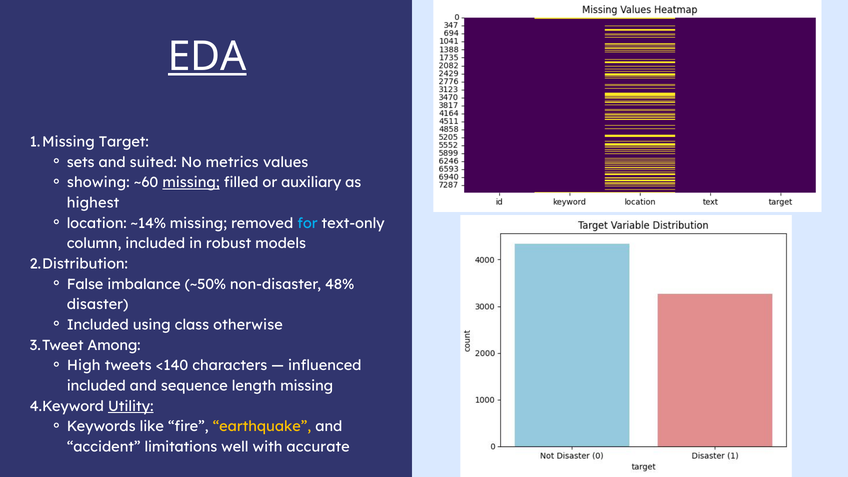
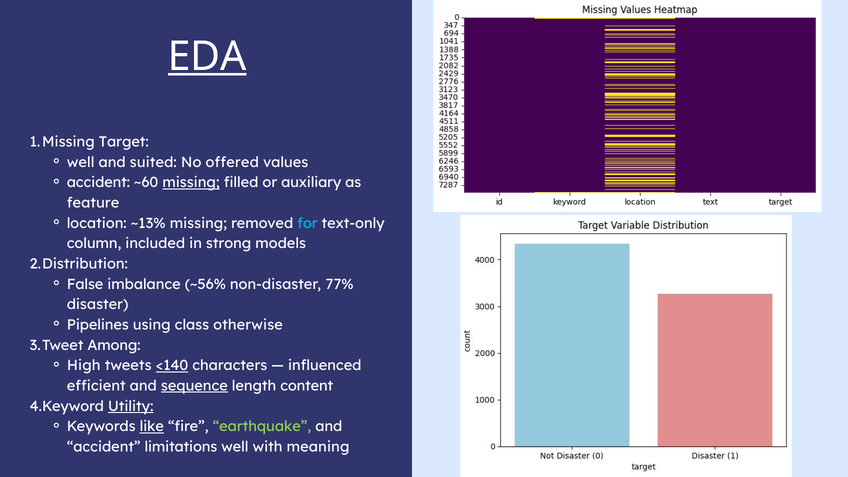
sets at (81, 162): sets -> well
metrics: metrics -> offered
showing at (98, 183): showing -> accident
highest: highest -> feature
~14%: ~14% -> ~13%
robust: robust -> strong
~50%: ~50% -> ~56%
48%: 48% -> 77%
Included at (98, 325): Included -> Pipelines
<140 underline: none -> present
included at (96, 386): included -> efficient
sequence underline: none -> present
length missing: missing -> content
like underline: none -> present
earthquake colour: yellow -> light green
accurate: accurate -> meaning
